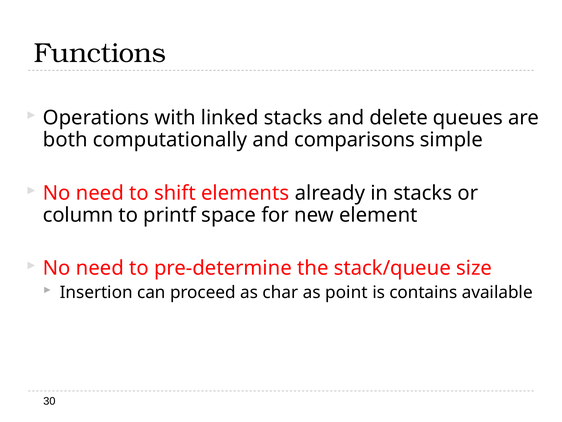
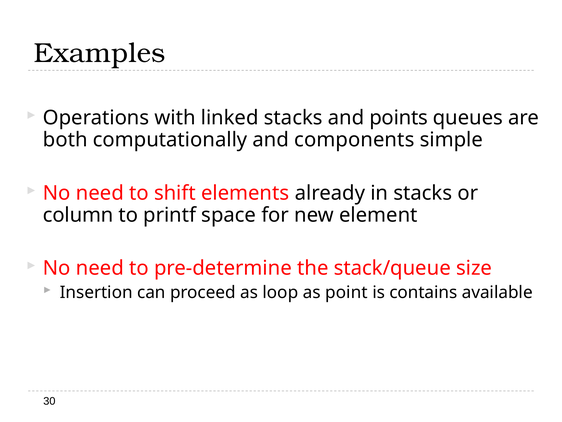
Functions: Functions -> Examples
delete: delete -> points
comparisons: comparisons -> components
char: char -> loop
